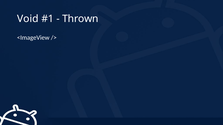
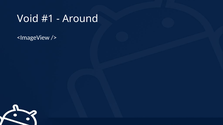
Thrown: Thrown -> Around
